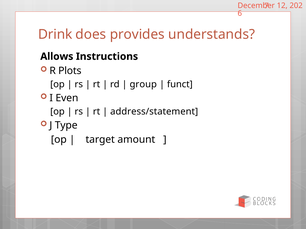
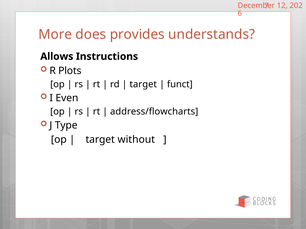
Drink: Drink -> More
group at (143, 84): group -> target
address/statement: address/statement -> address/flowcharts
amount: amount -> without
